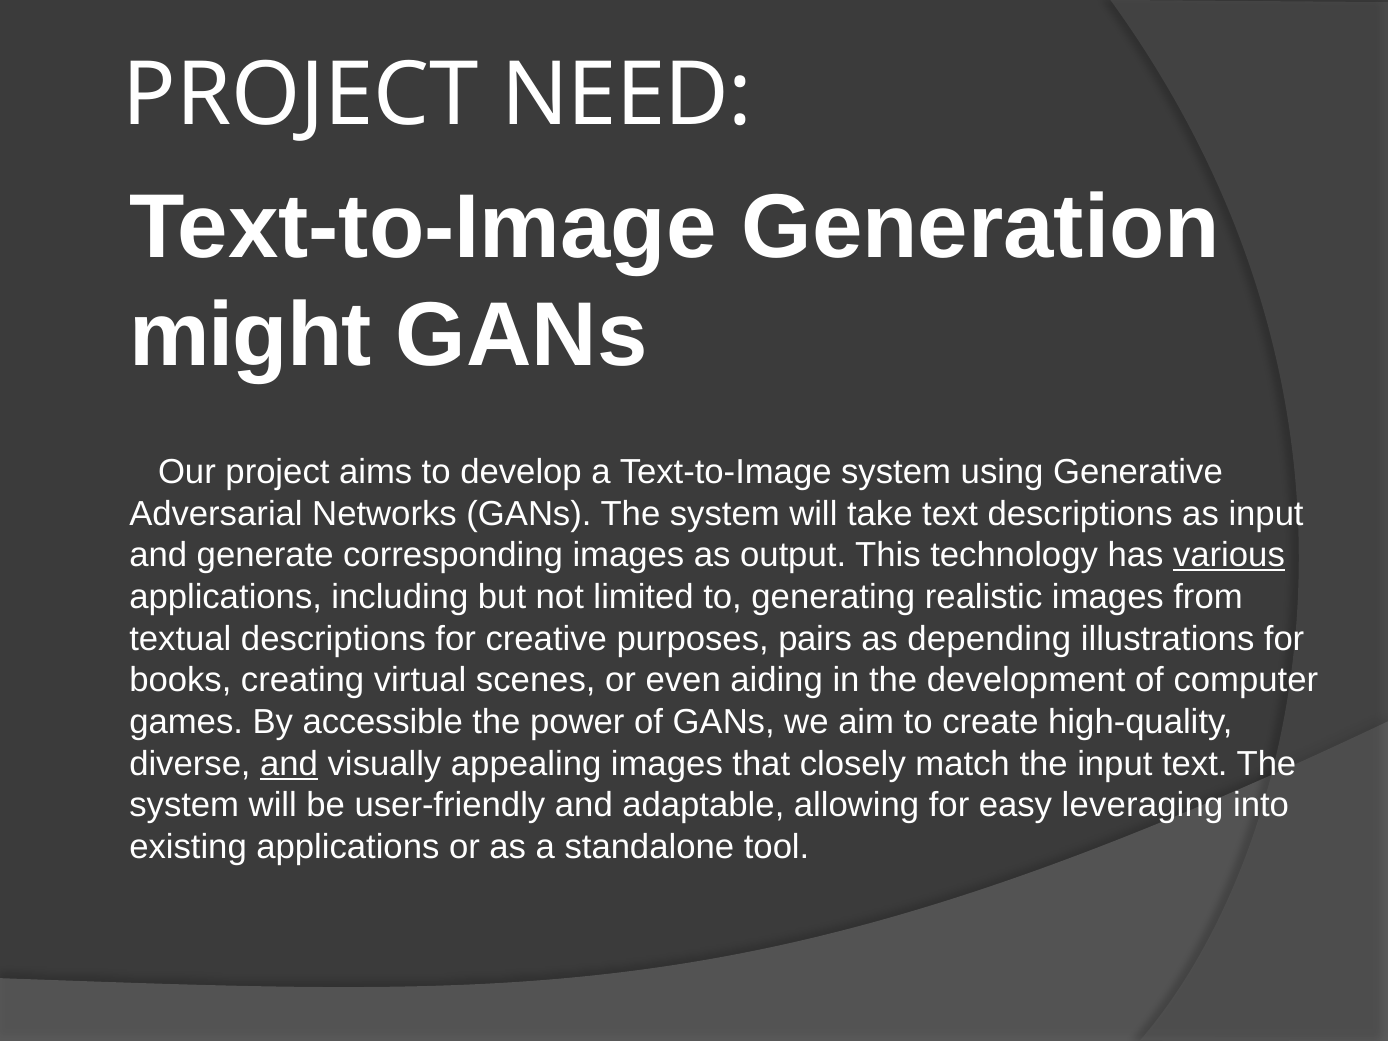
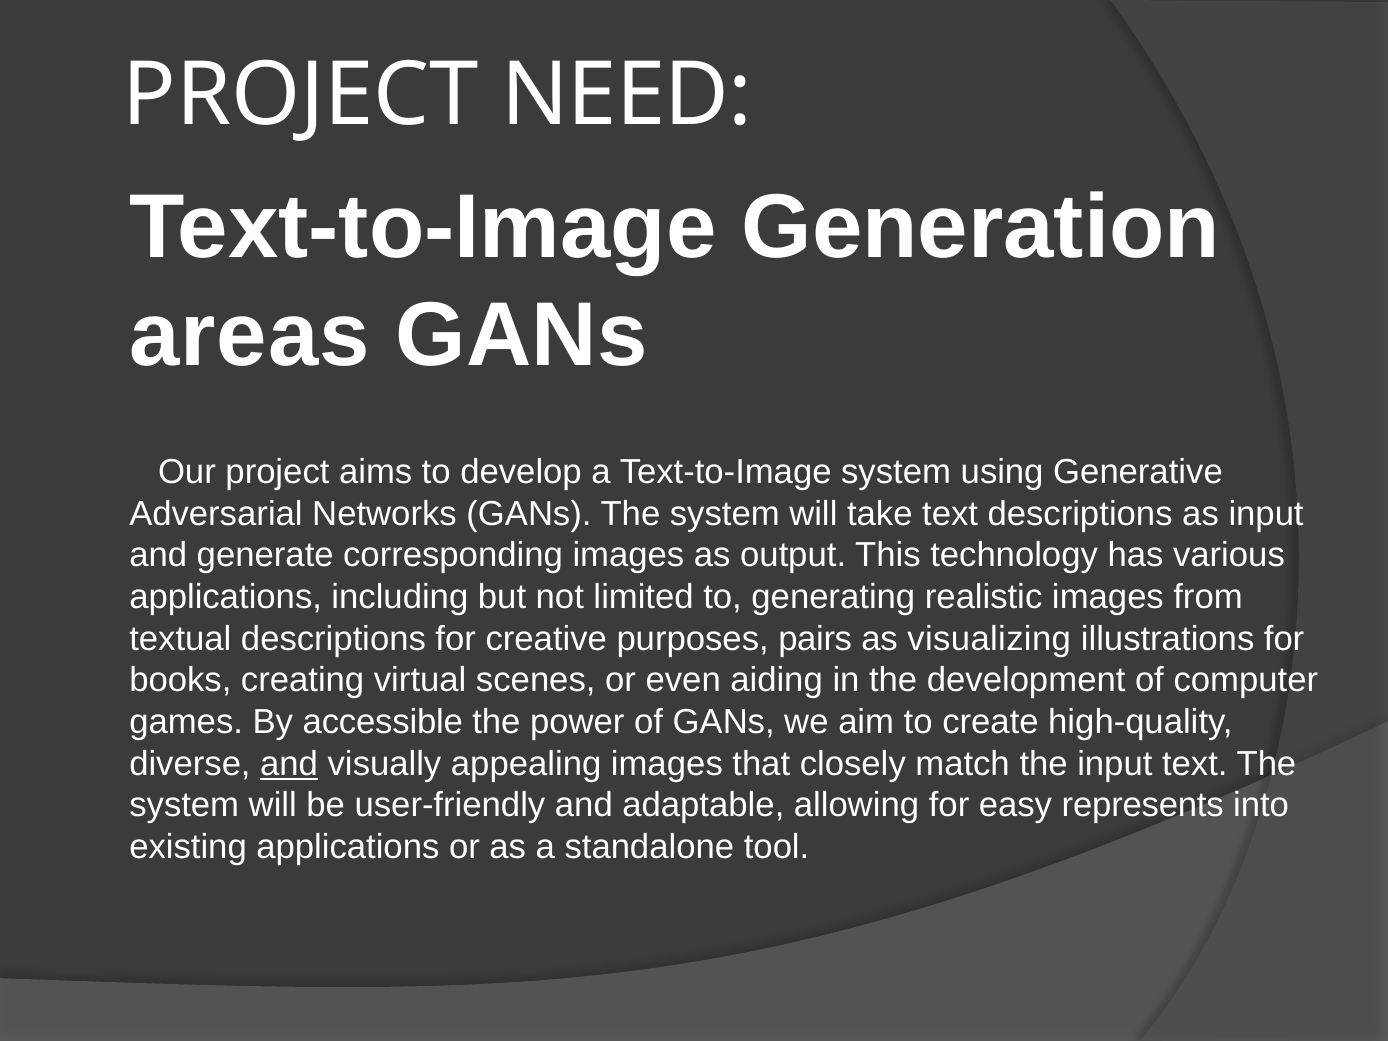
might: might -> areas
various underline: present -> none
depending: depending -> visualizing
leveraging: leveraging -> represents
